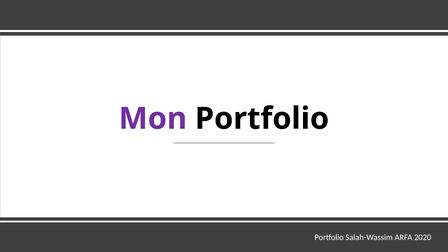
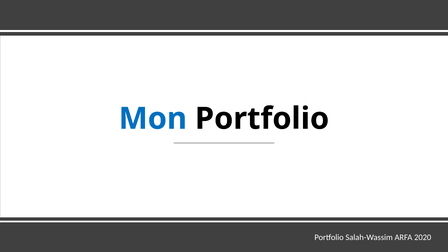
Mon colour: purple -> blue
